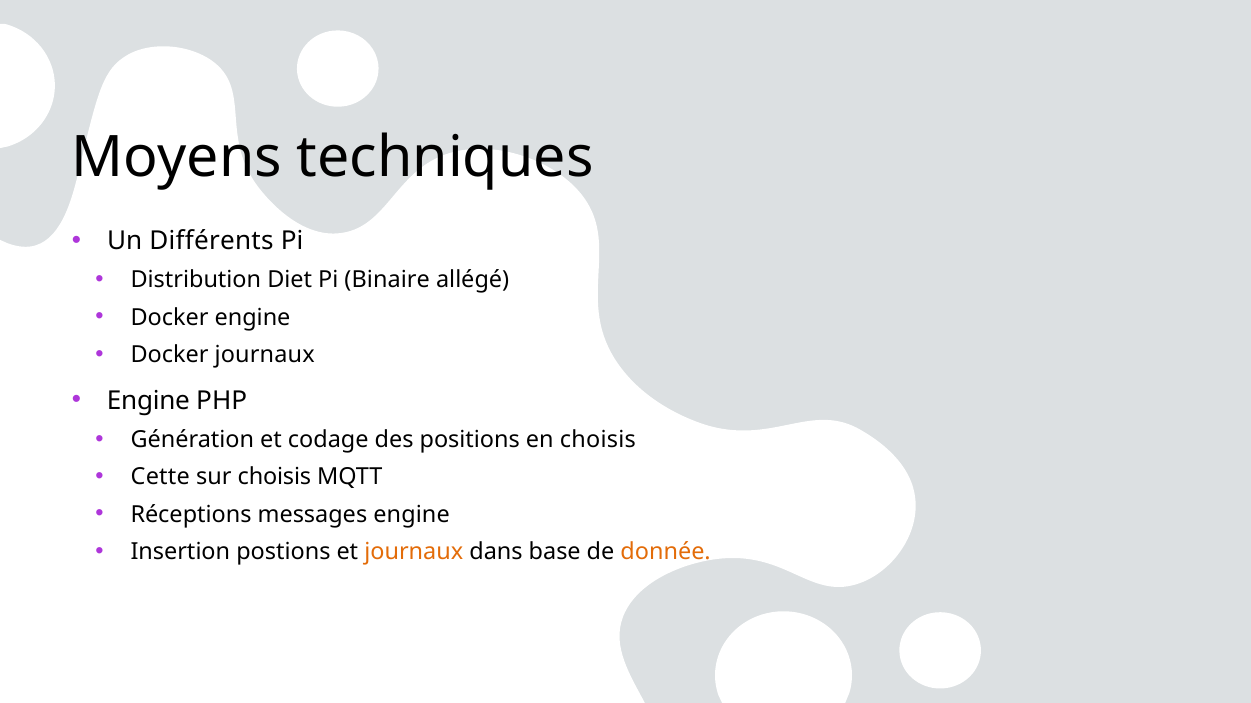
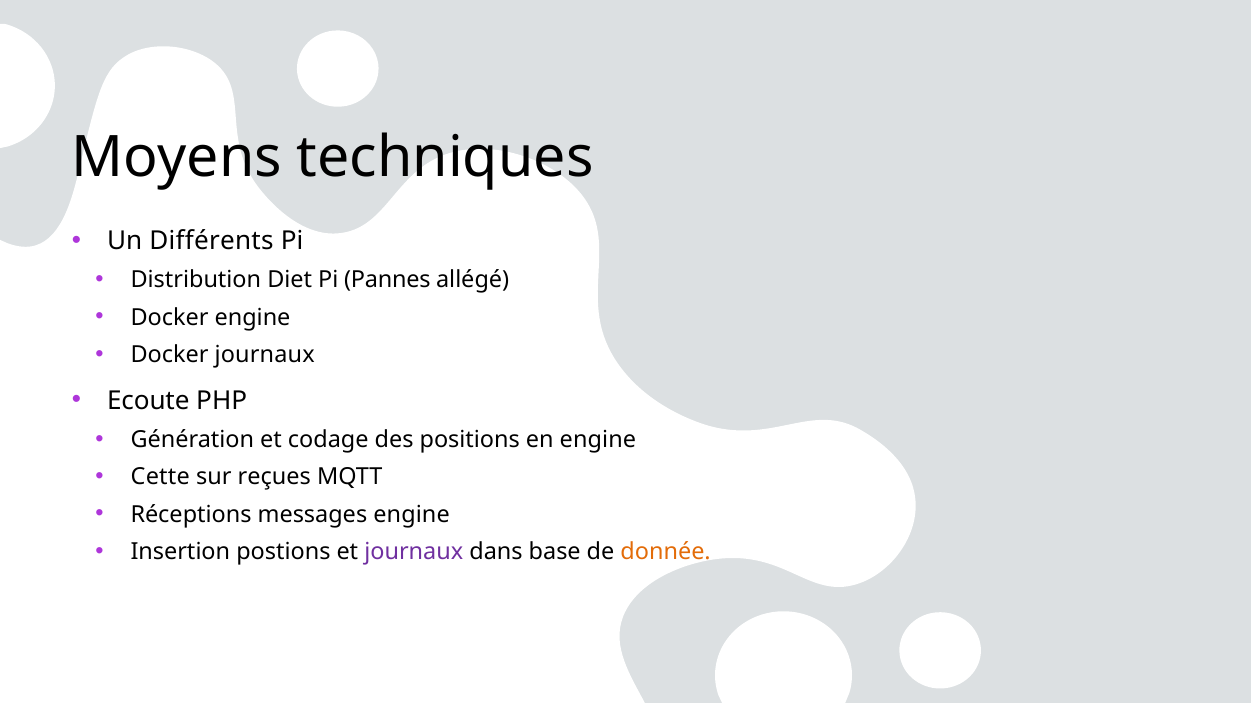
Binaire: Binaire -> Pannes
Engine at (148, 401): Engine -> Ecoute
en choisis: choisis -> engine
sur choisis: choisis -> reçues
journaux at (414, 552) colour: orange -> purple
